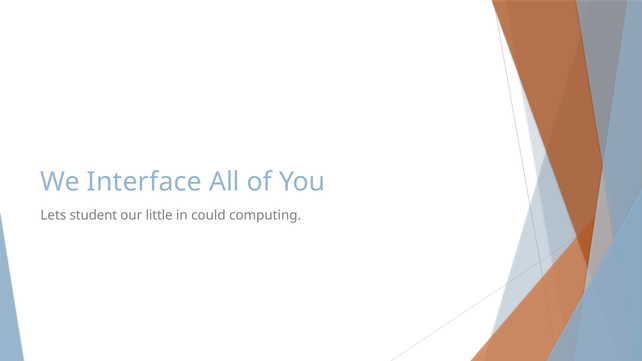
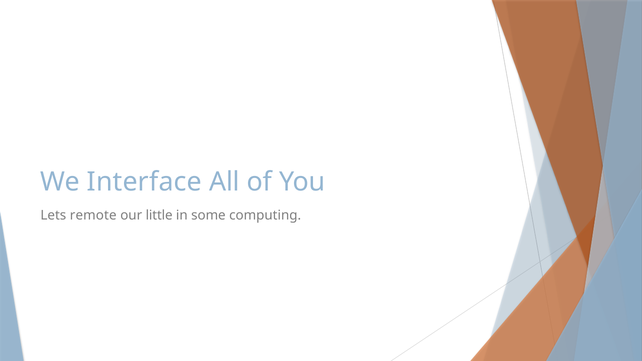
student: student -> remote
could: could -> some
